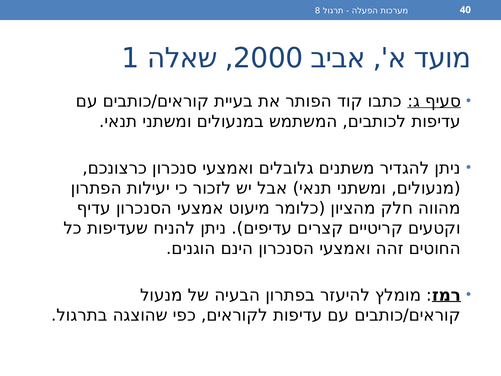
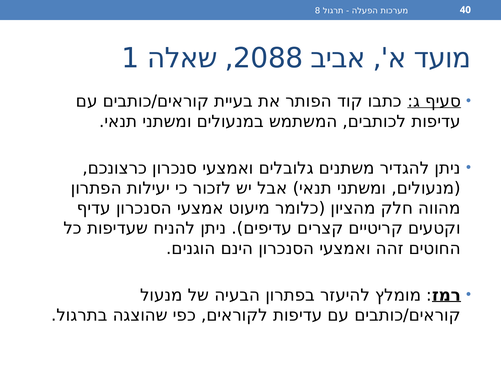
2000: 2000 -> 2088
